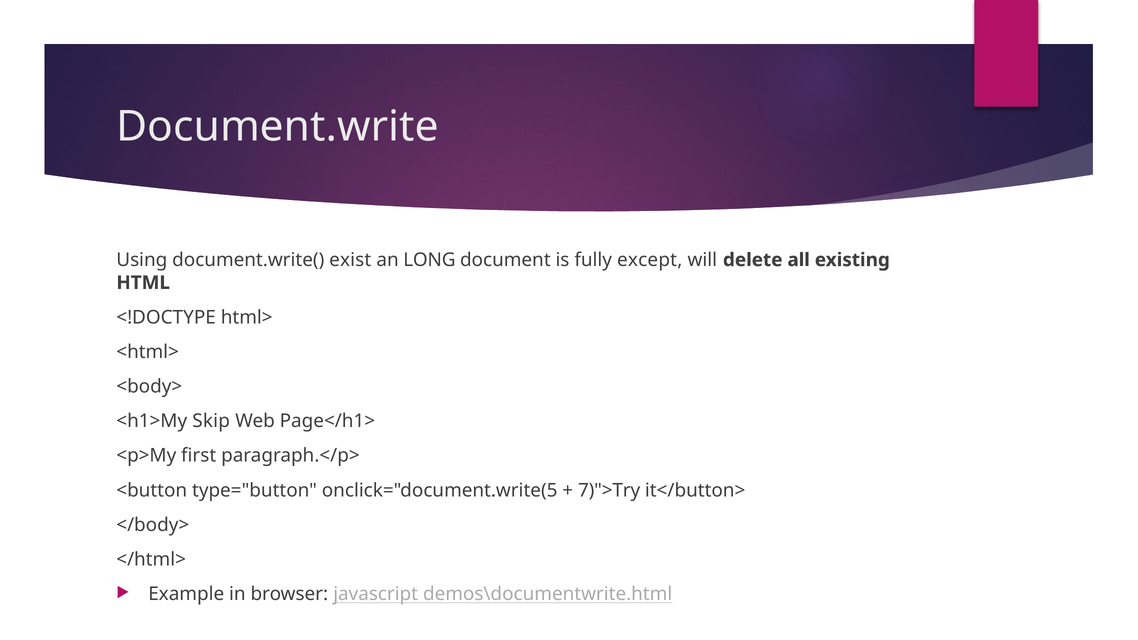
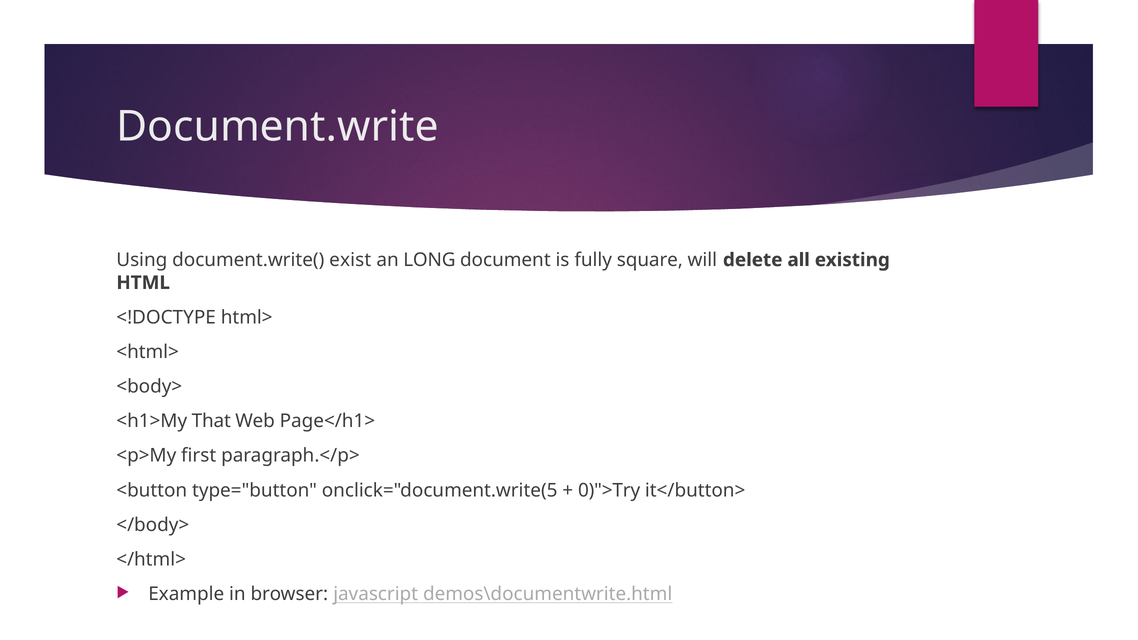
except: except -> square
Skip: Skip -> That
7)">Try: 7)">Try -> 0)">Try
